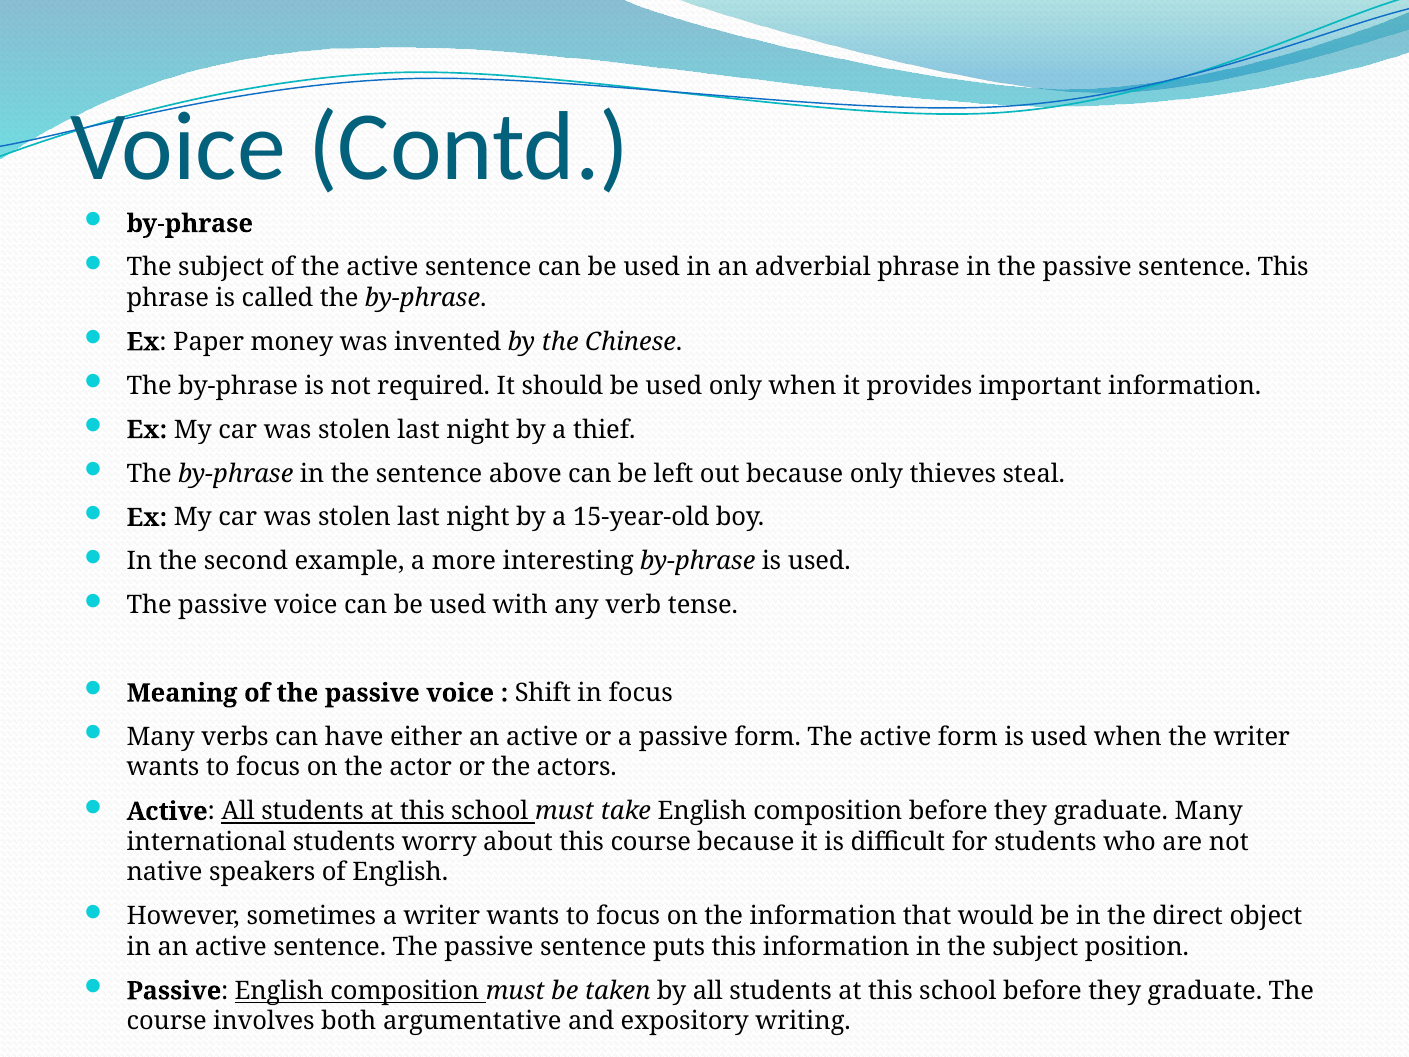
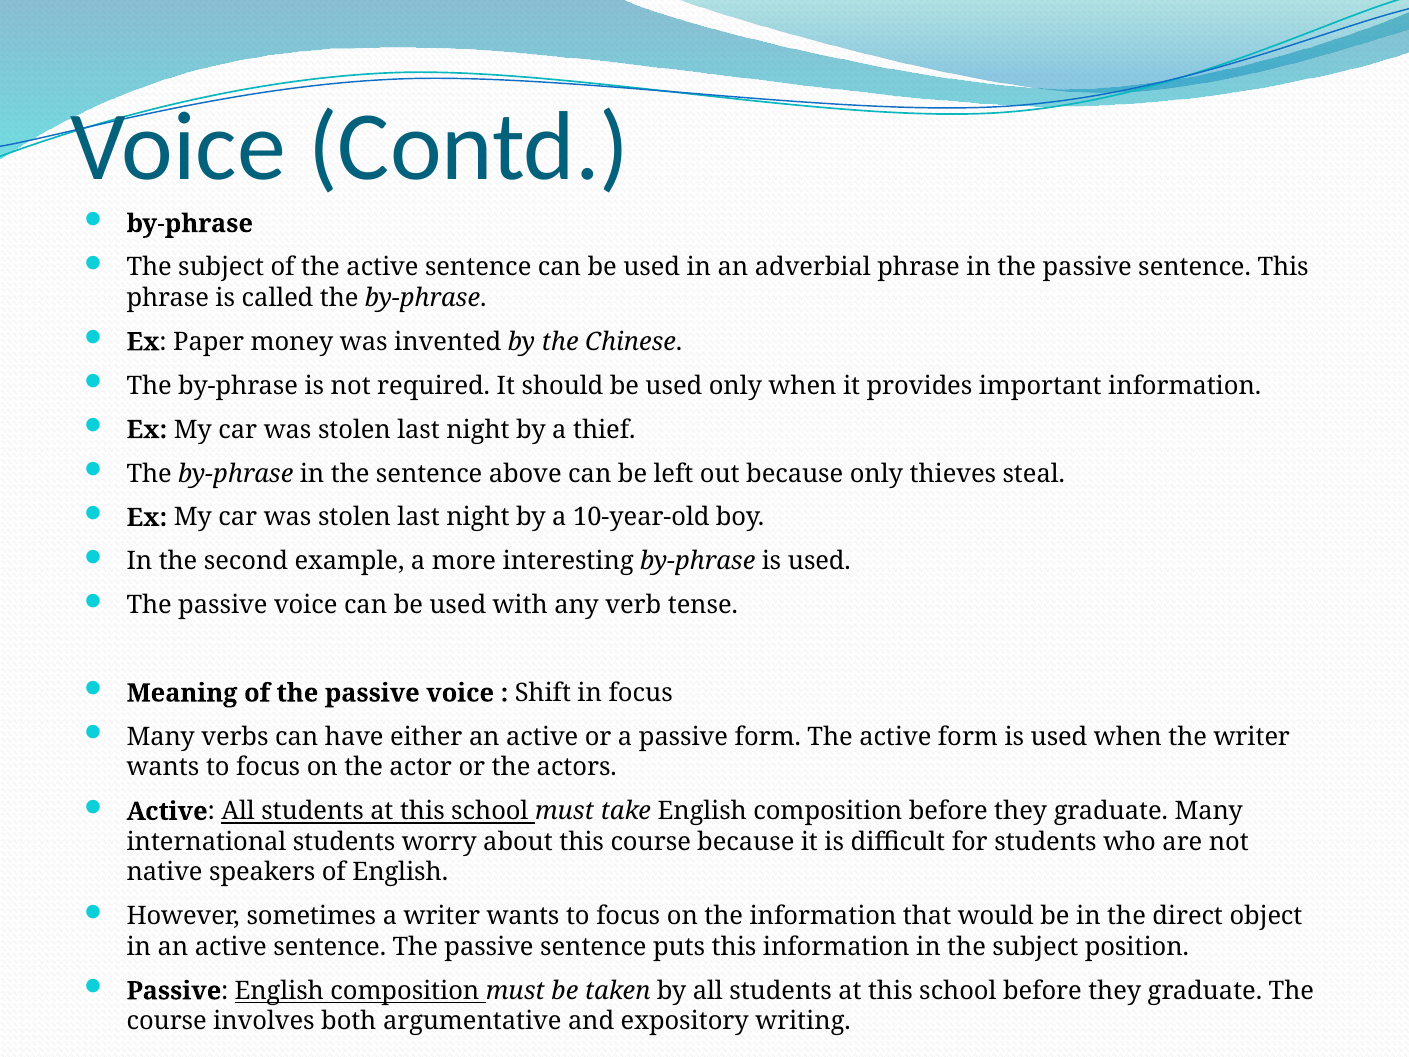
15-year-old: 15-year-old -> 10-year-old
